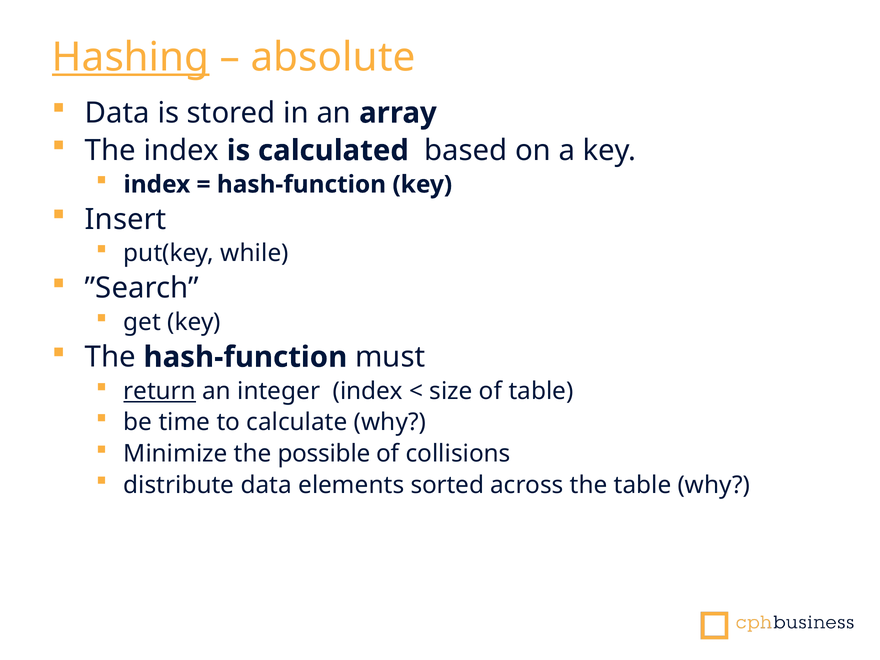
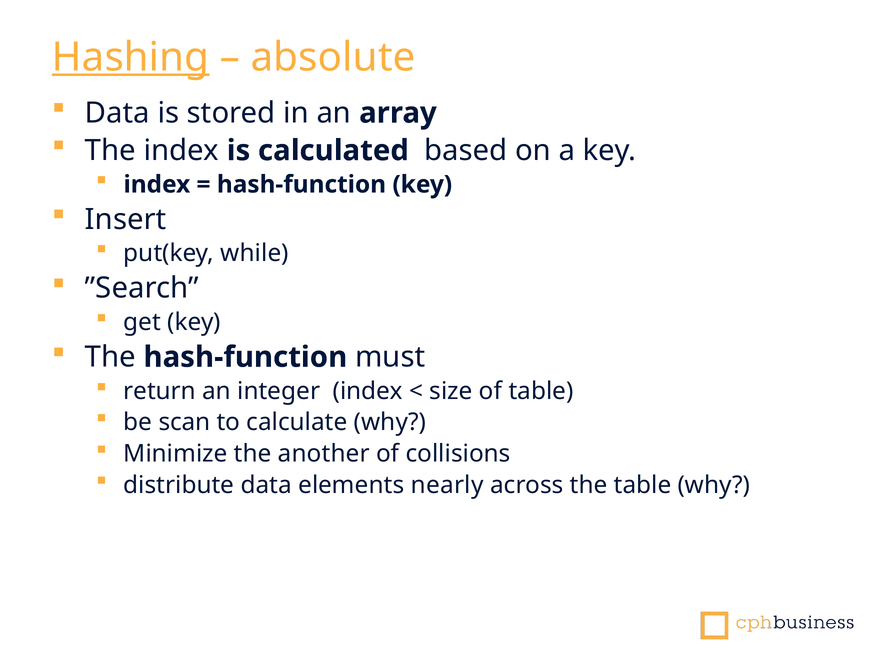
return underline: present -> none
time: time -> scan
possible: possible -> another
sorted: sorted -> nearly
